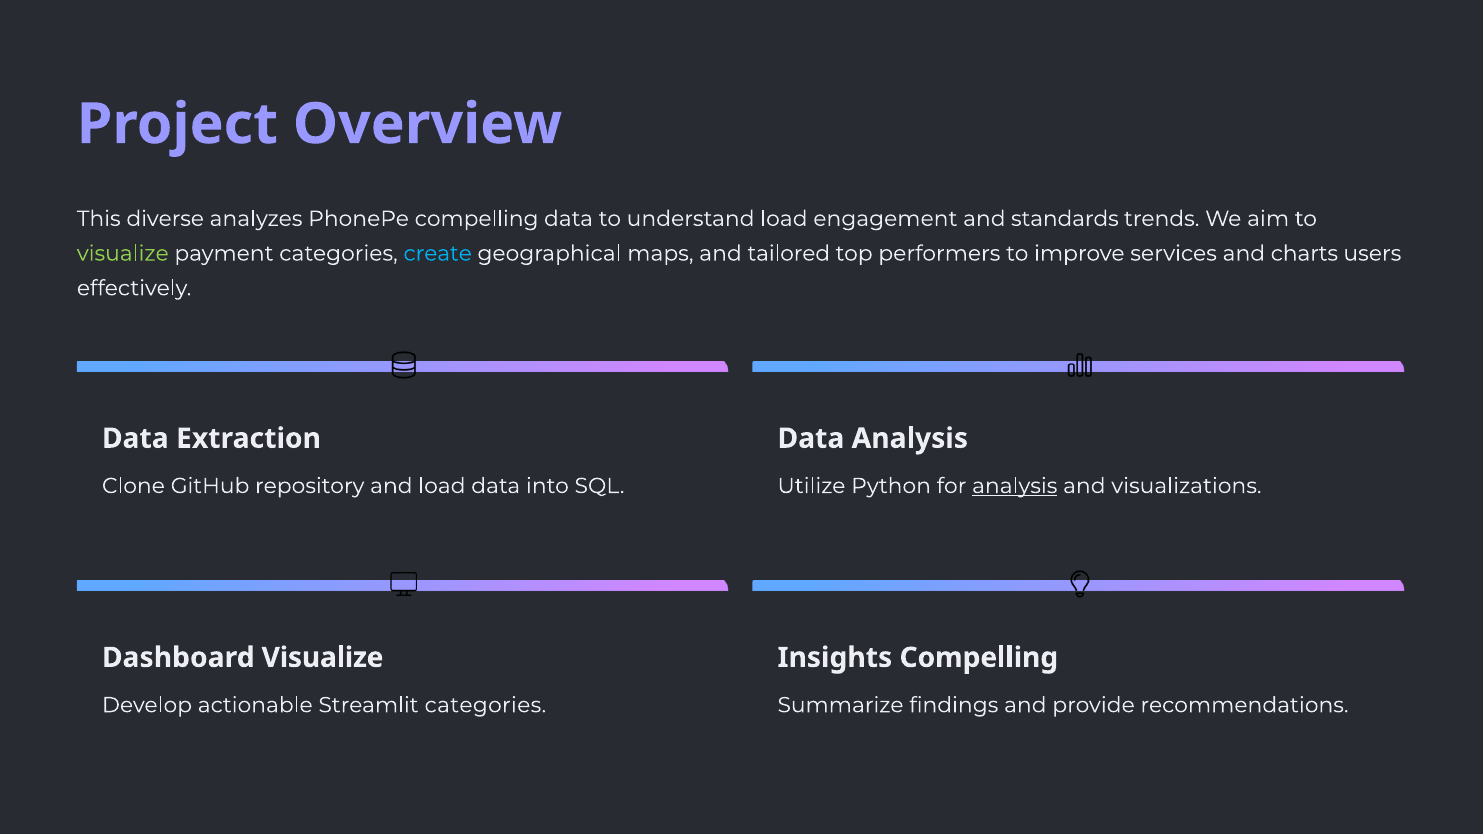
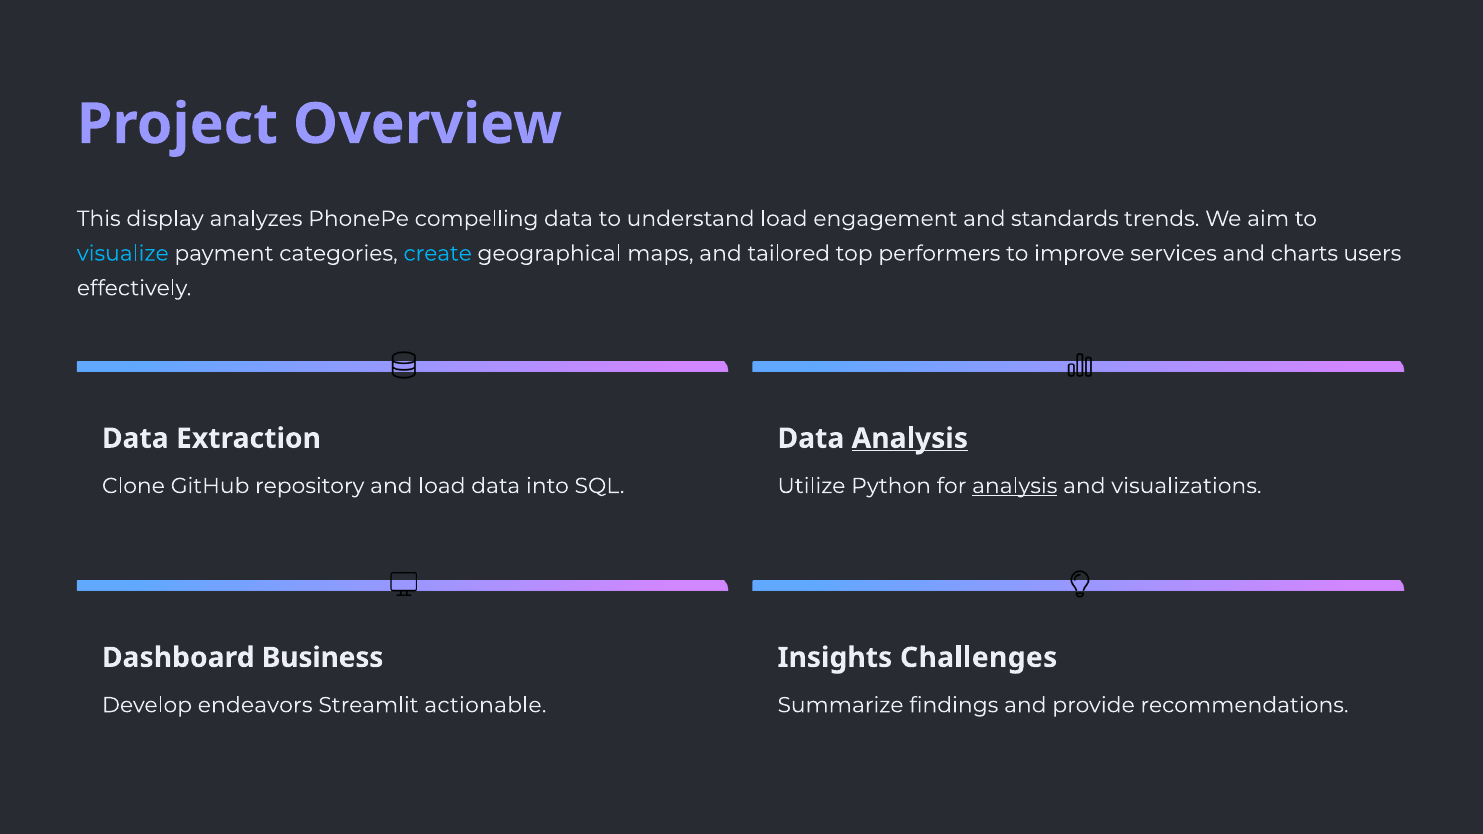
diverse: diverse -> display
visualize at (123, 253) colour: light green -> light blue
Analysis at (910, 439) underline: none -> present
Dashboard Visualize: Visualize -> Business
Insights Compelling: Compelling -> Challenges
actionable: actionable -> endeavors
Streamlit categories: categories -> actionable
